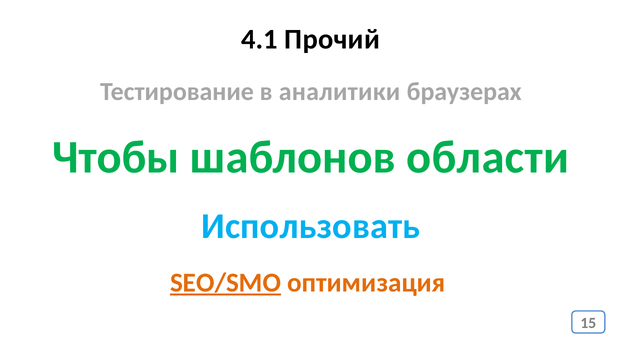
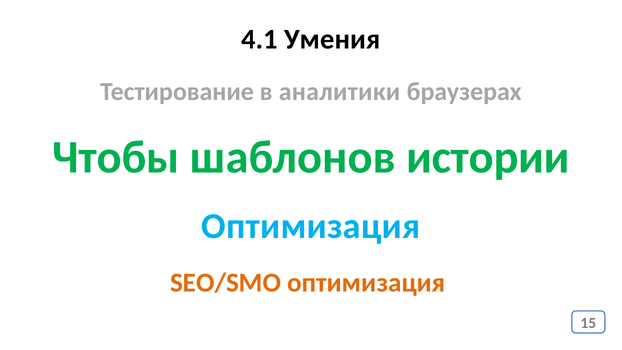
Прочий: Прочий -> Умения
области: области -> истории
Использовать at (311, 226): Использовать -> Оптимизация
SEO/SMO underline: present -> none
